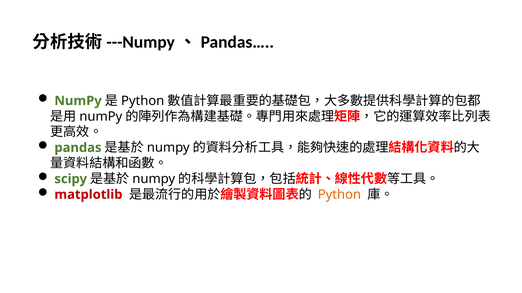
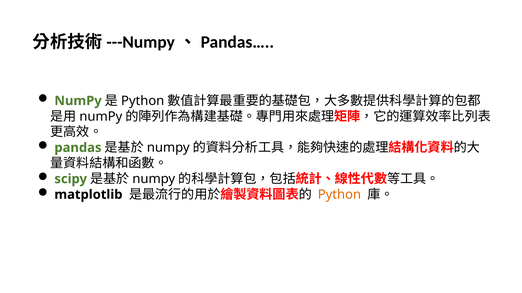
matplotlib colour: red -> black
